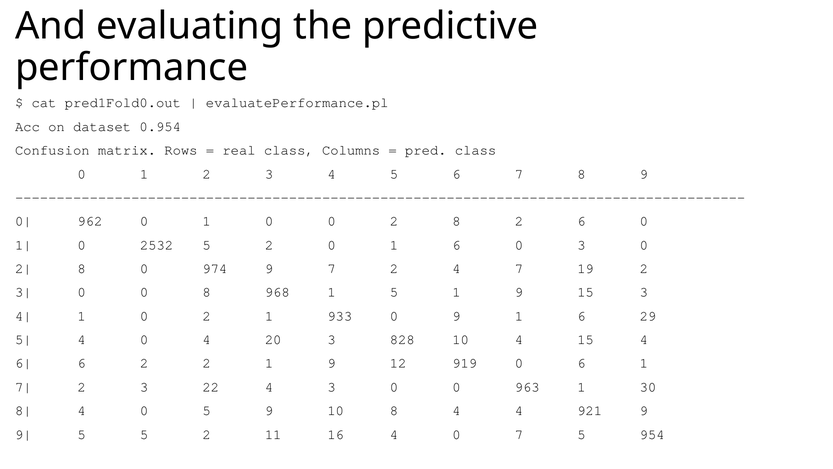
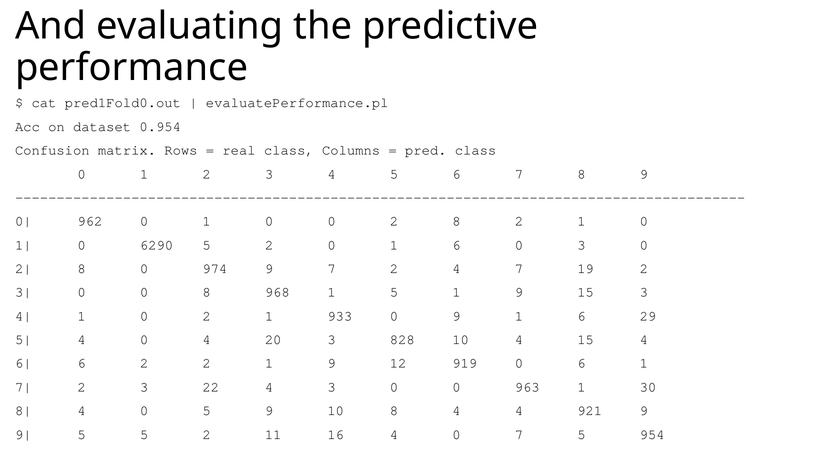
8 2 6: 6 -> 1
2532: 2532 -> 6290
